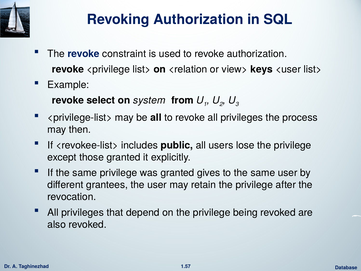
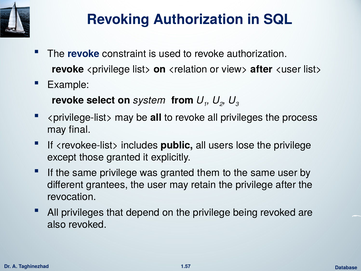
view> keys: keys -> after
then: then -> final
gives: gives -> them
